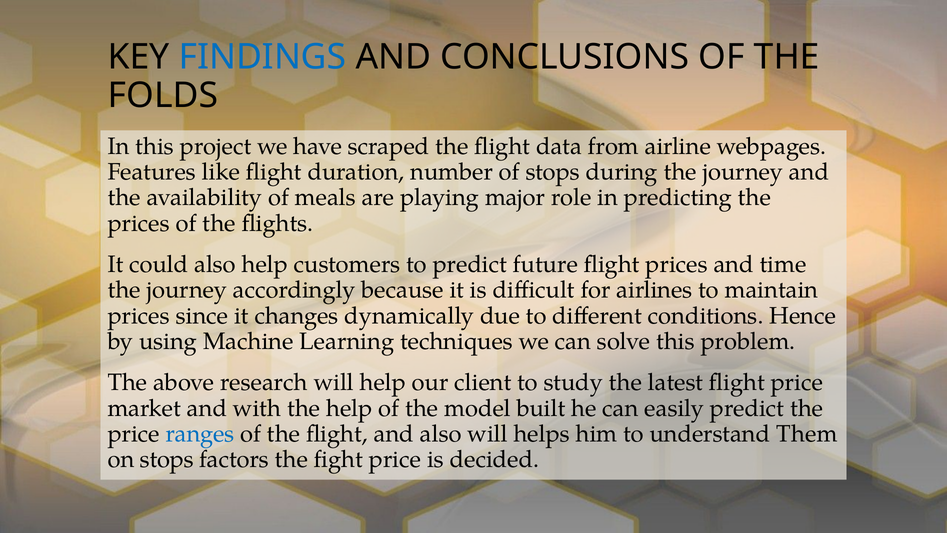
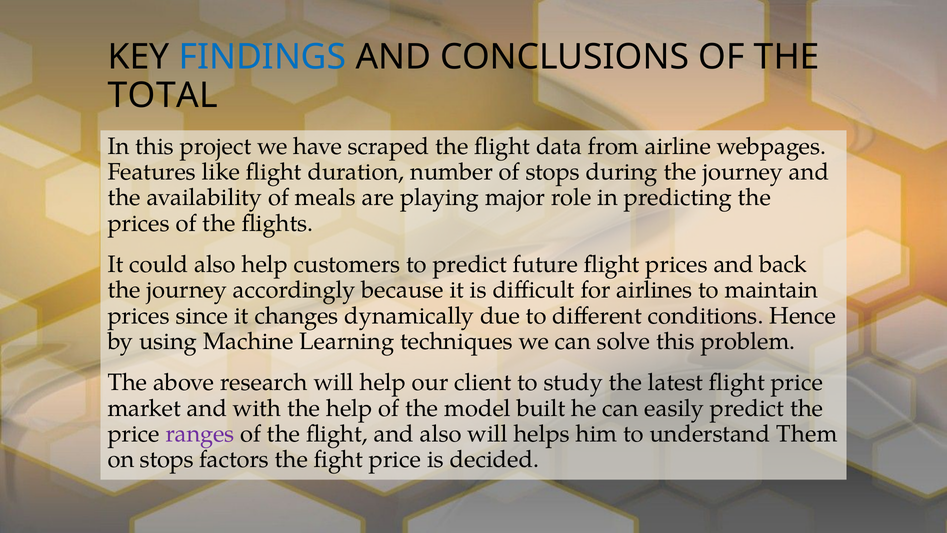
FOLDS: FOLDS -> TOTAL
time: time -> back
ranges colour: blue -> purple
